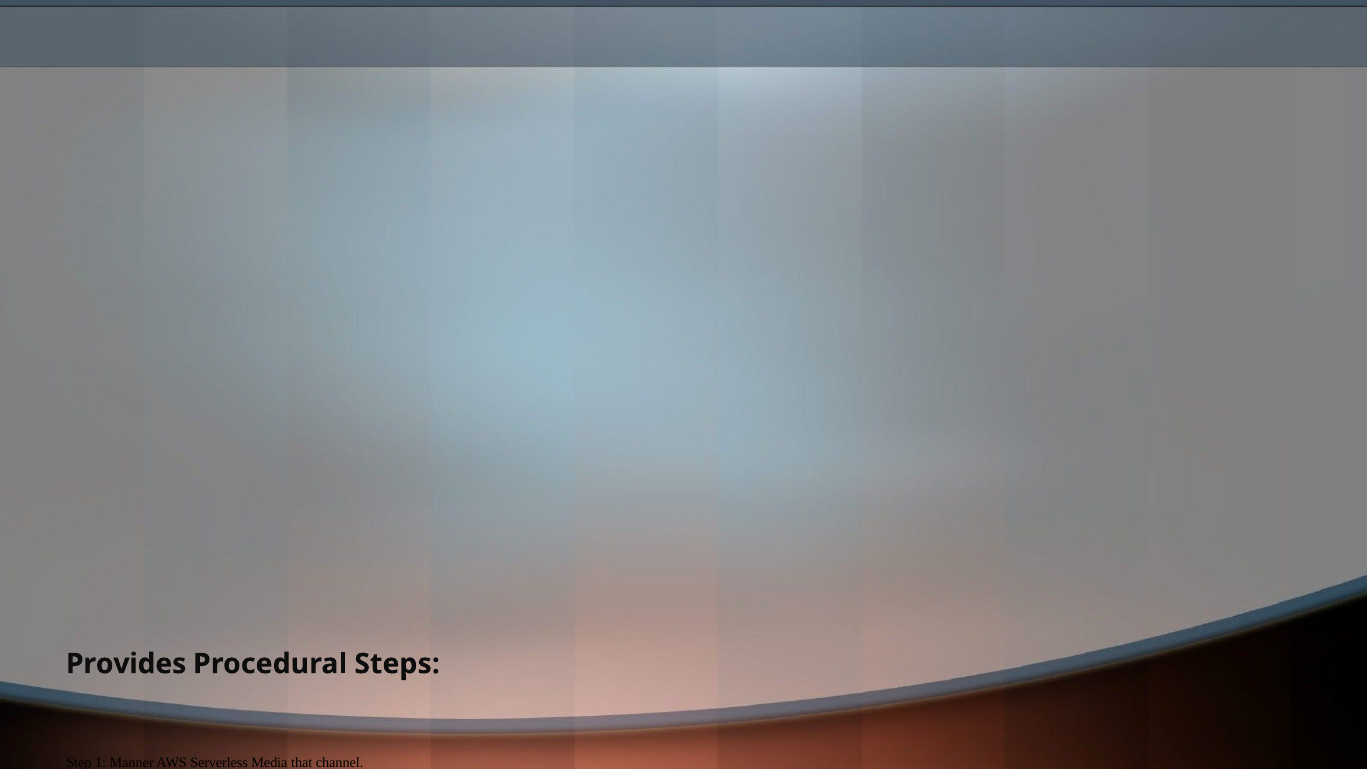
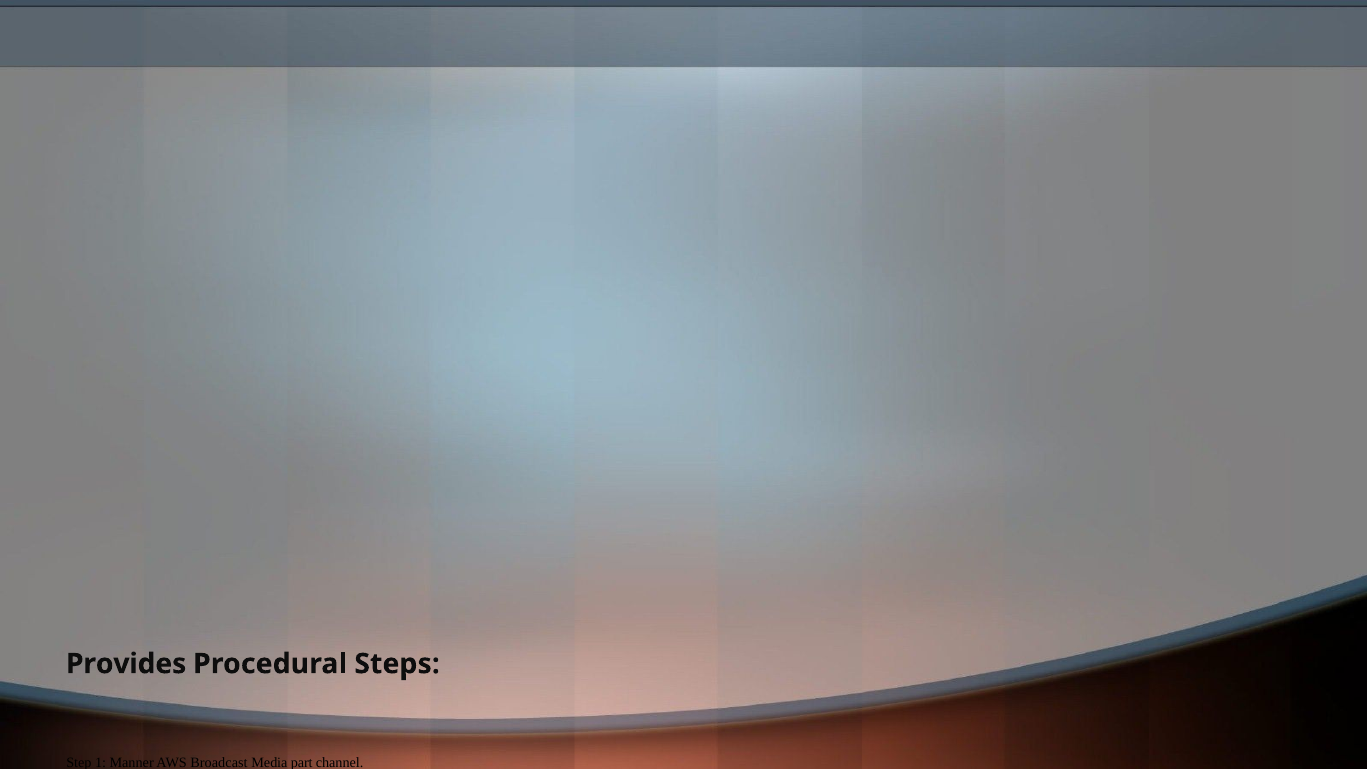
Serverless: Serverless -> Broadcast
that: that -> part
